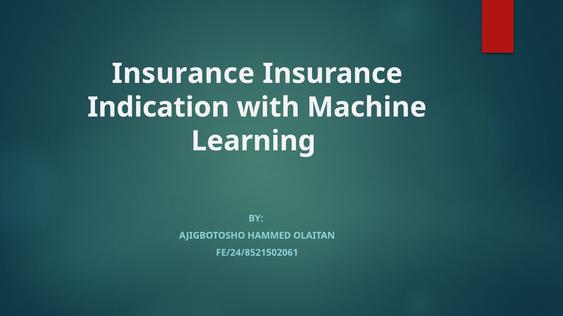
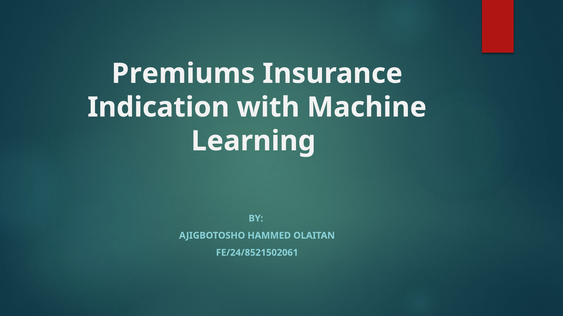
Insurance at (183, 74): Insurance -> Premiums
